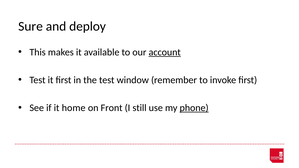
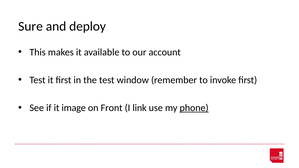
account underline: present -> none
home: home -> image
still: still -> link
